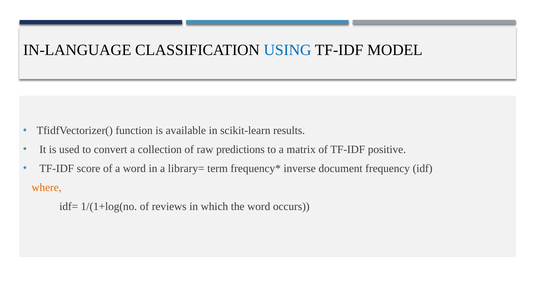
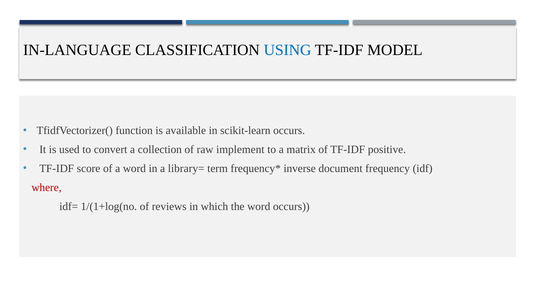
scikit-learn results: results -> occurs
predictions: predictions -> implement
where colour: orange -> red
